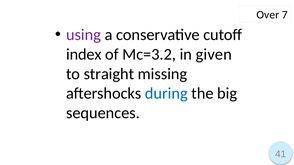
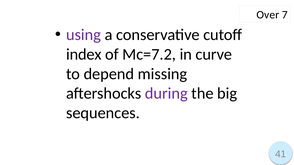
Mc=3.2: Mc=3.2 -> Mc=7.2
given: given -> curve
straight: straight -> depend
during colour: blue -> purple
